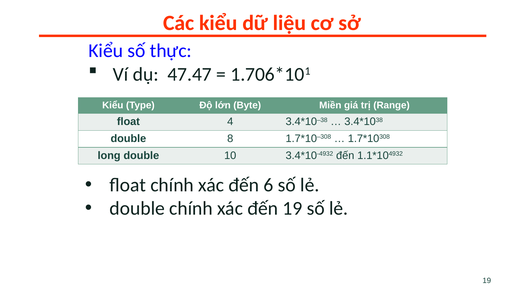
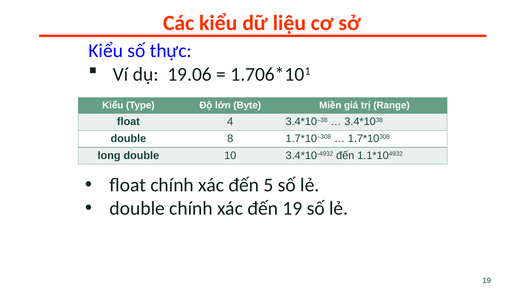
47.47: 47.47 -> 19.06
6: 6 -> 5
